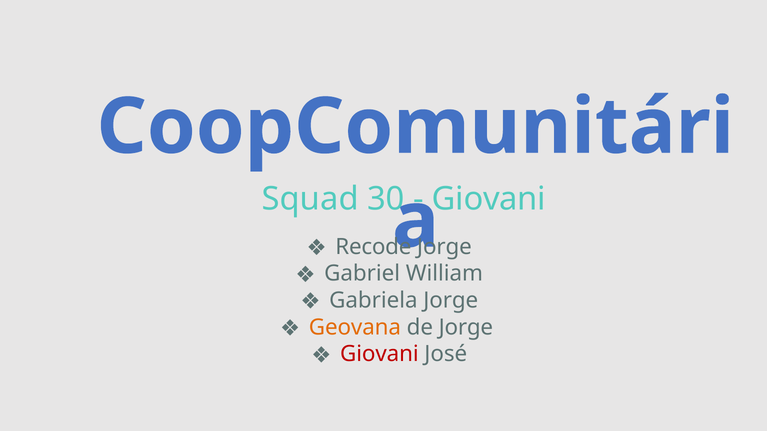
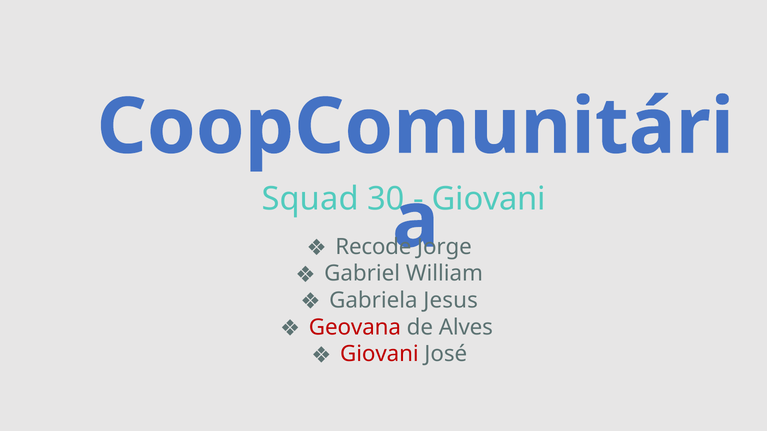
Gabriela Jorge: Jorge -> Jesus
Geovana colour: orange -> red
de Jorge: Jorge -> Alves
